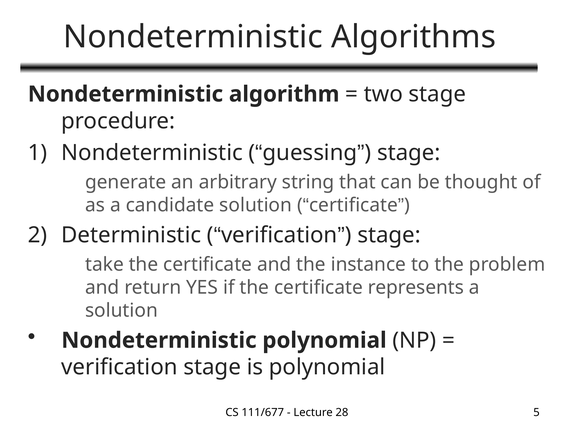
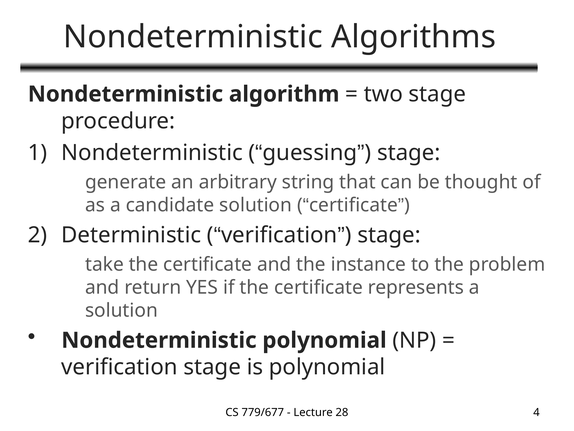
111/677: 111/677 -> 779/677
5: 5 -> 4
